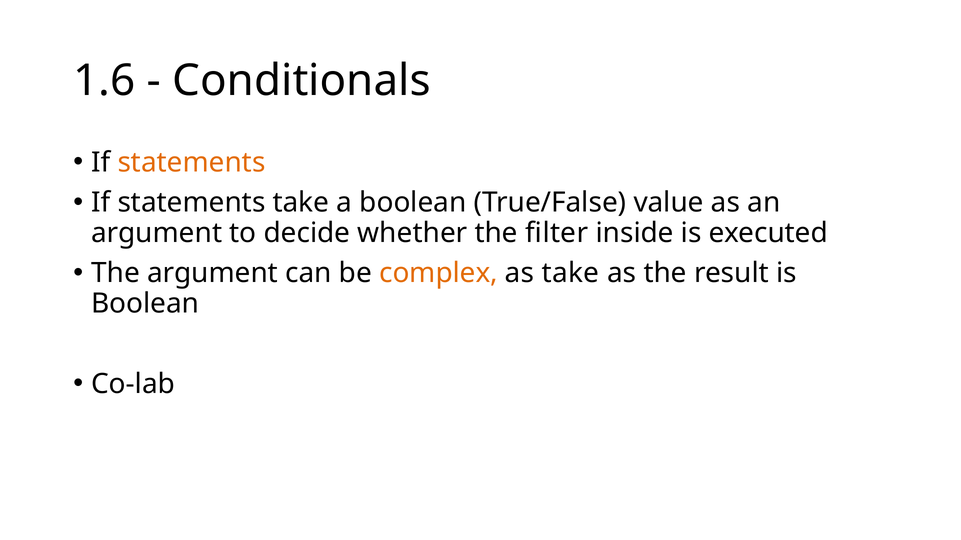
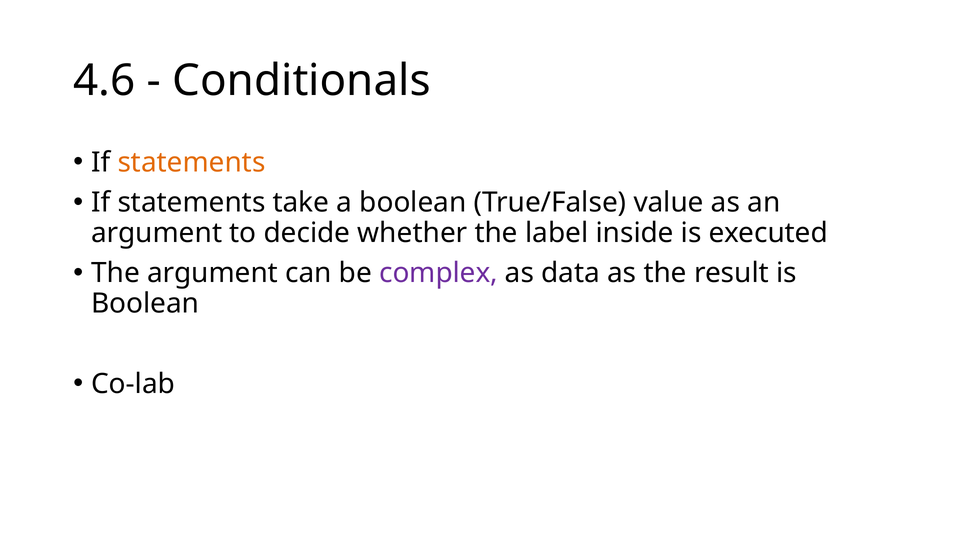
1.6: 1.6 -> 4.6
filter: filter -> label
complex colour: orange -> purple
as take: take -> data
